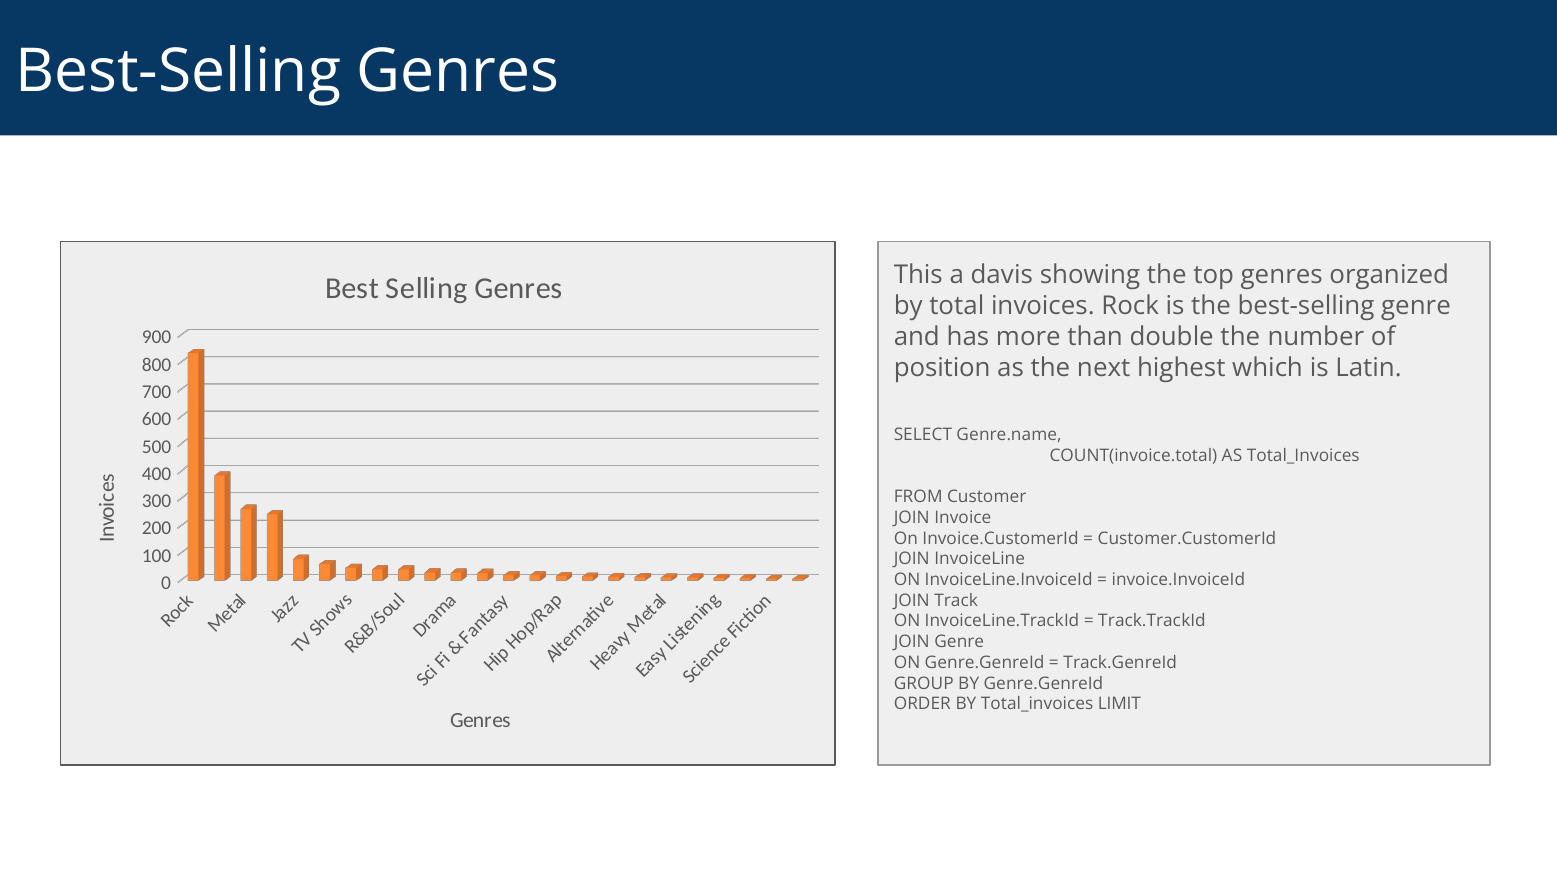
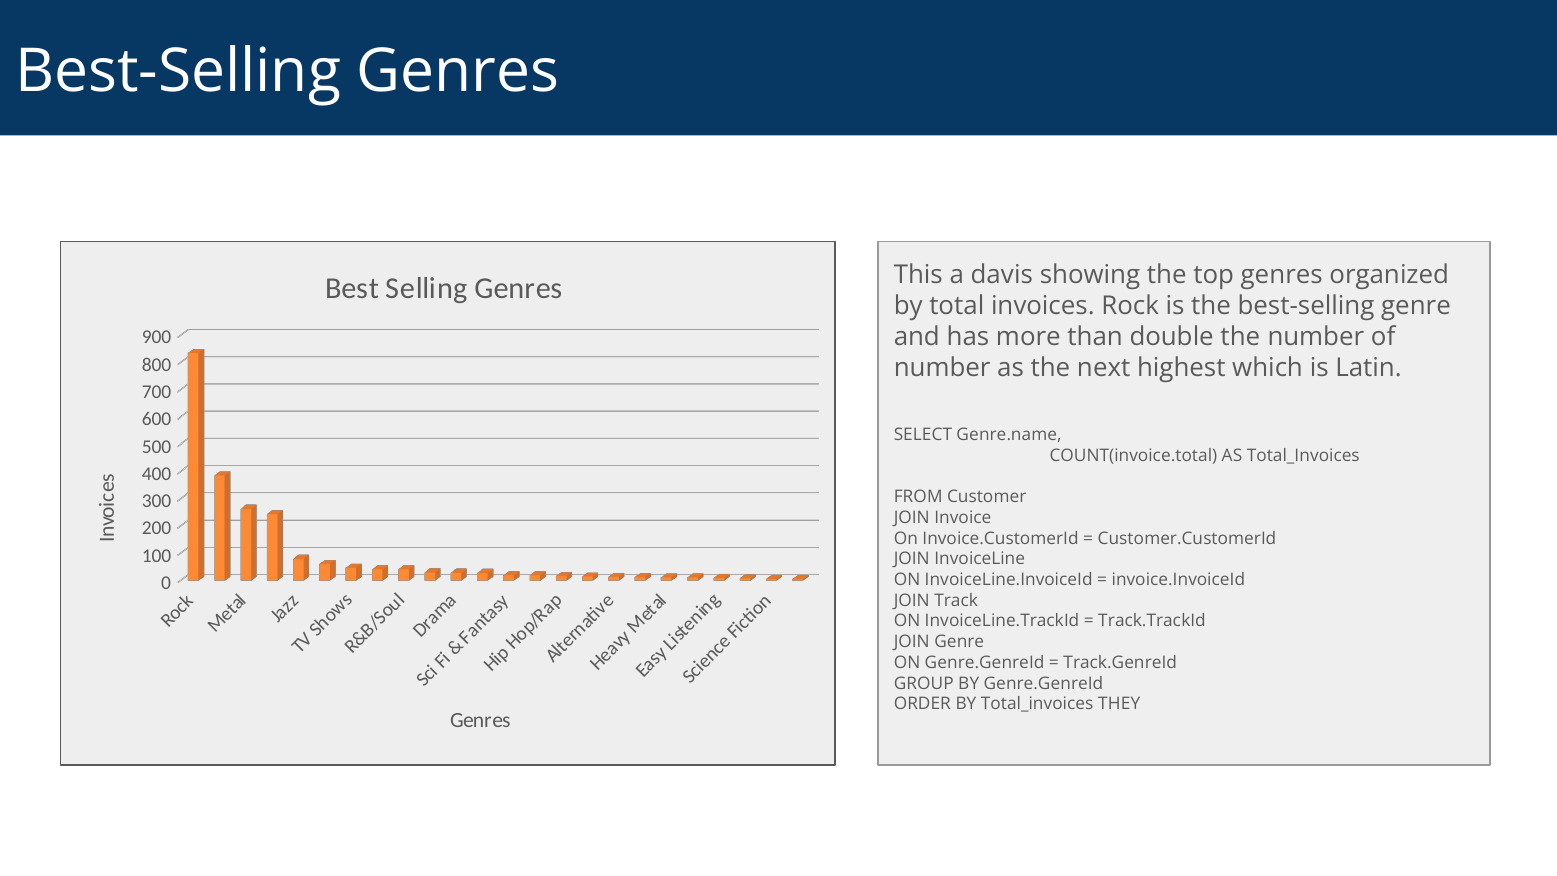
position at (942, 368): position -> number
LIMIT: LIMIT -> THEY
